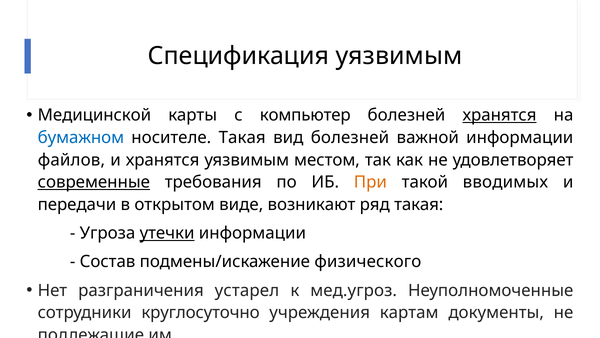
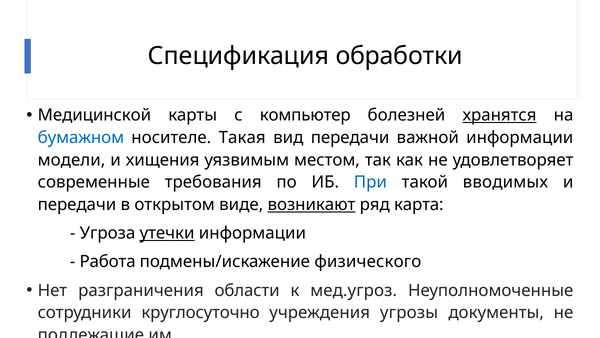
Спецификация уязвимым: уязвимым -> обработки
вид болезней: болезней -> передачи
файлов: файлов -> модели
и хранятся: хранятся -> хищения
современные underline: present -> none
При colour: orange -> blue
возникают underline: none -> present
ряд такая: такая -> карта
Состав: Состав -> Работа
устарел: устарел -> области
картам: картам -> угрозы
